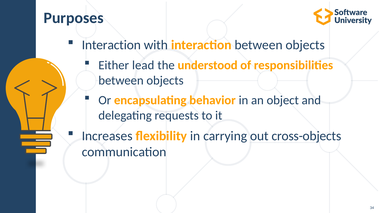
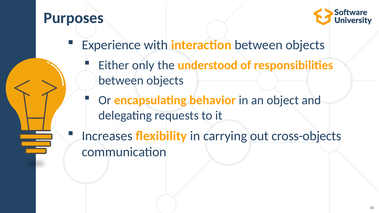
Interaction at (111, 45): Interaction -> Experience
lead: lead -> only
